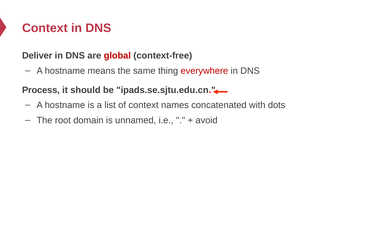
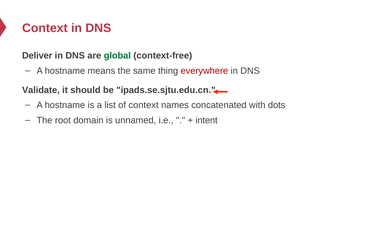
global colour: red -> green
Process: Process -> Validate
avoid: avoid -> intent
